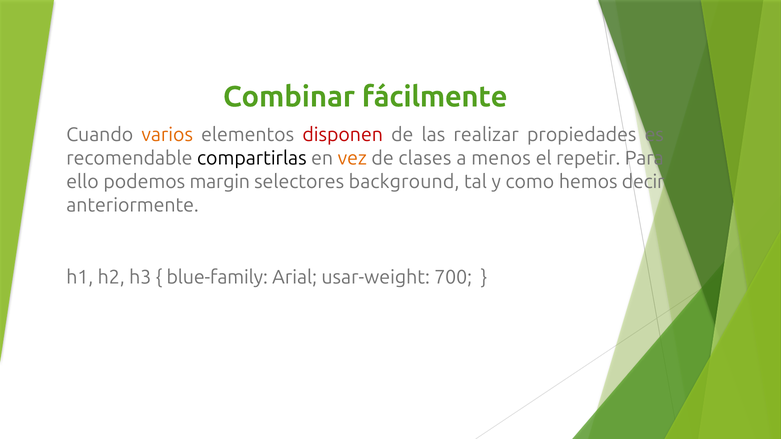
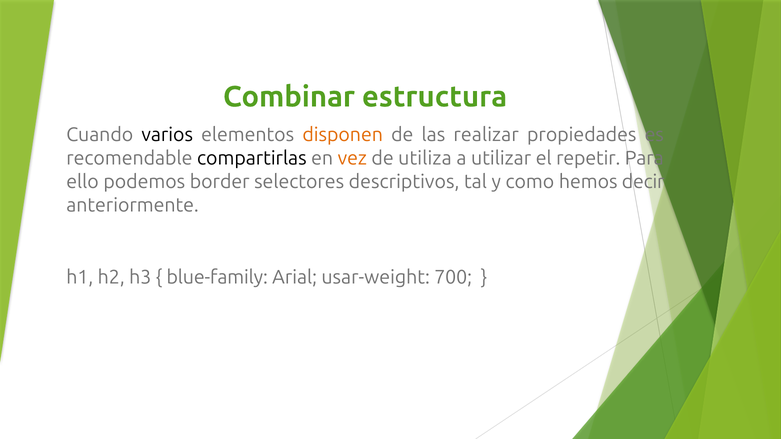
fácilmente: fácilmente -> estructura
varios colour: orange -> black
disponen colour: red -> orange
clases: clases -> utiliza
menos: menos -> utilizar
margin: margin -> border
background: background -> descriptivos
